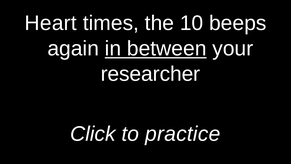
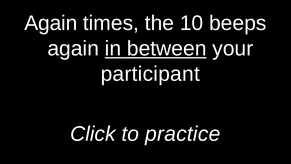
Heart at (51, 23): Heart -> Again
researcher: researcher -> participant
